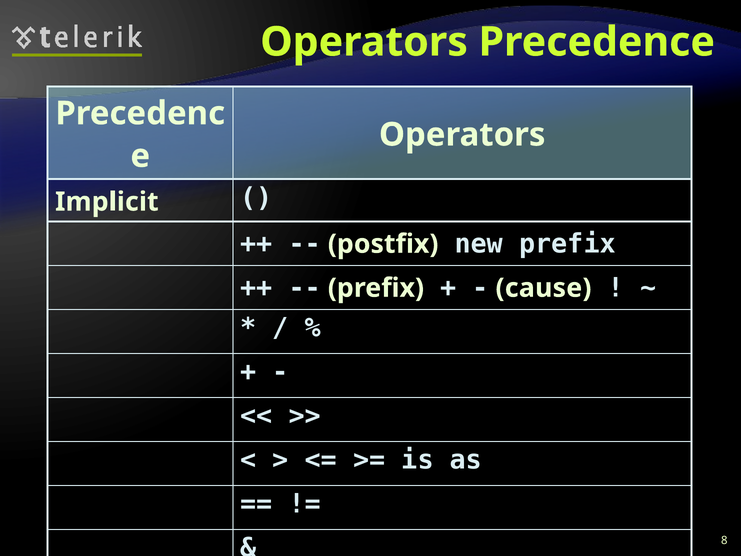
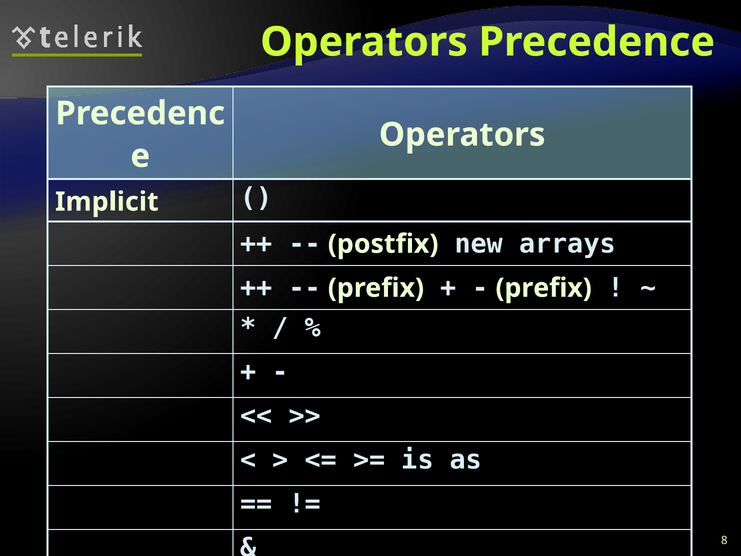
new prefix: prefix -> arrays
cause at (543, 288): cause -> prefix
